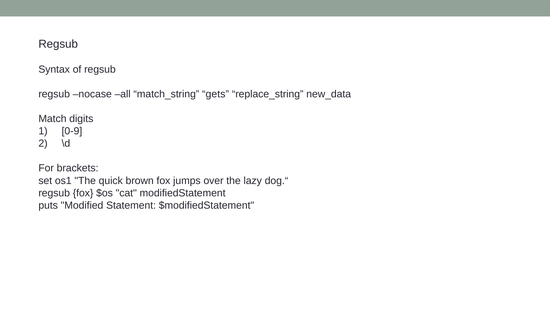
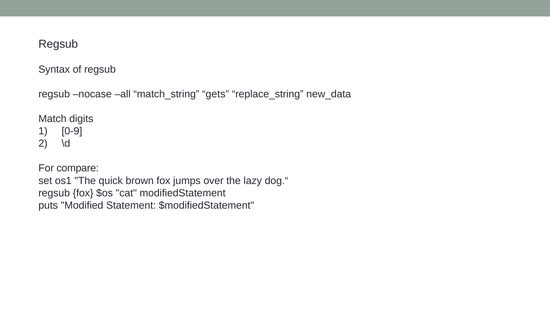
brackets: brackets -> compare
